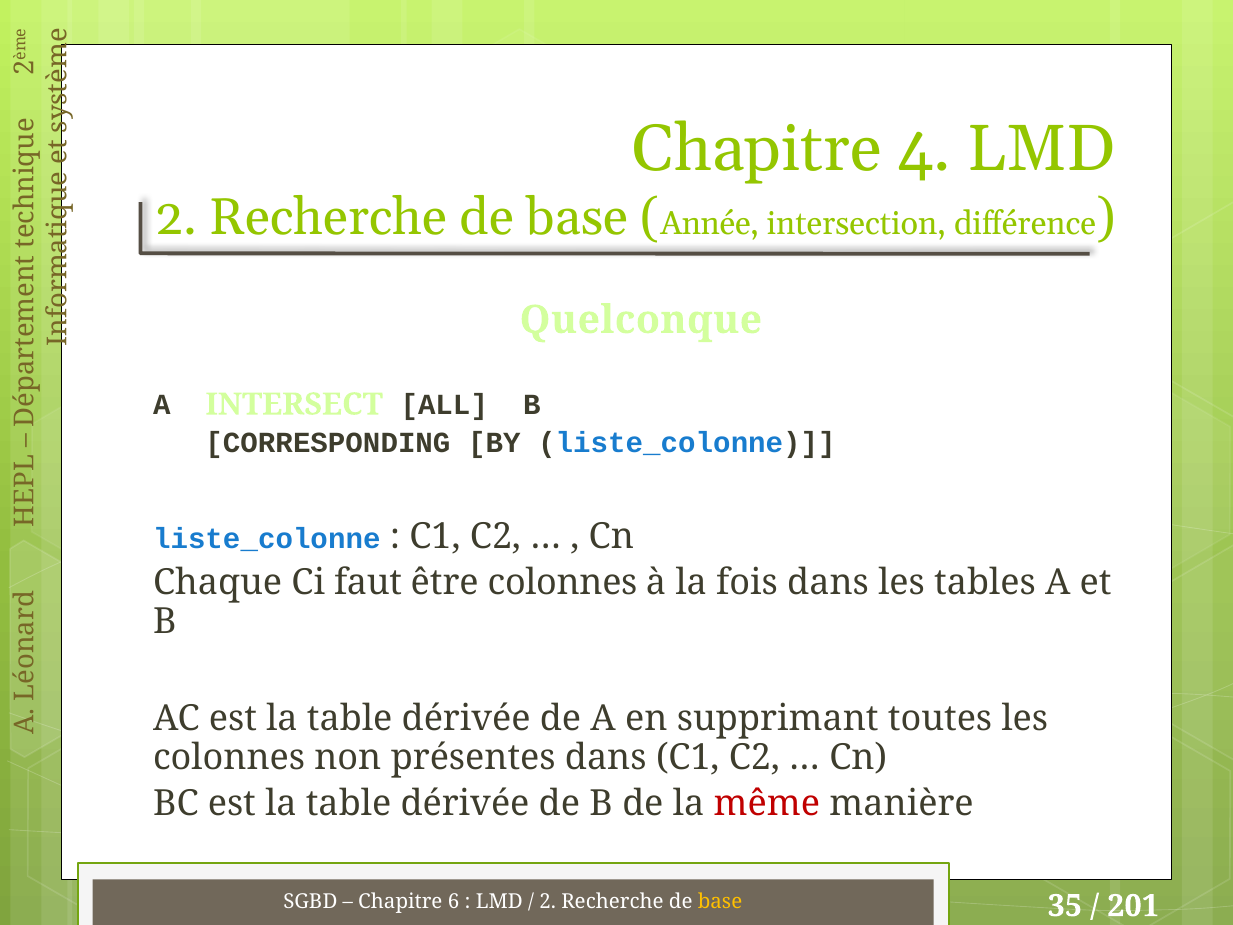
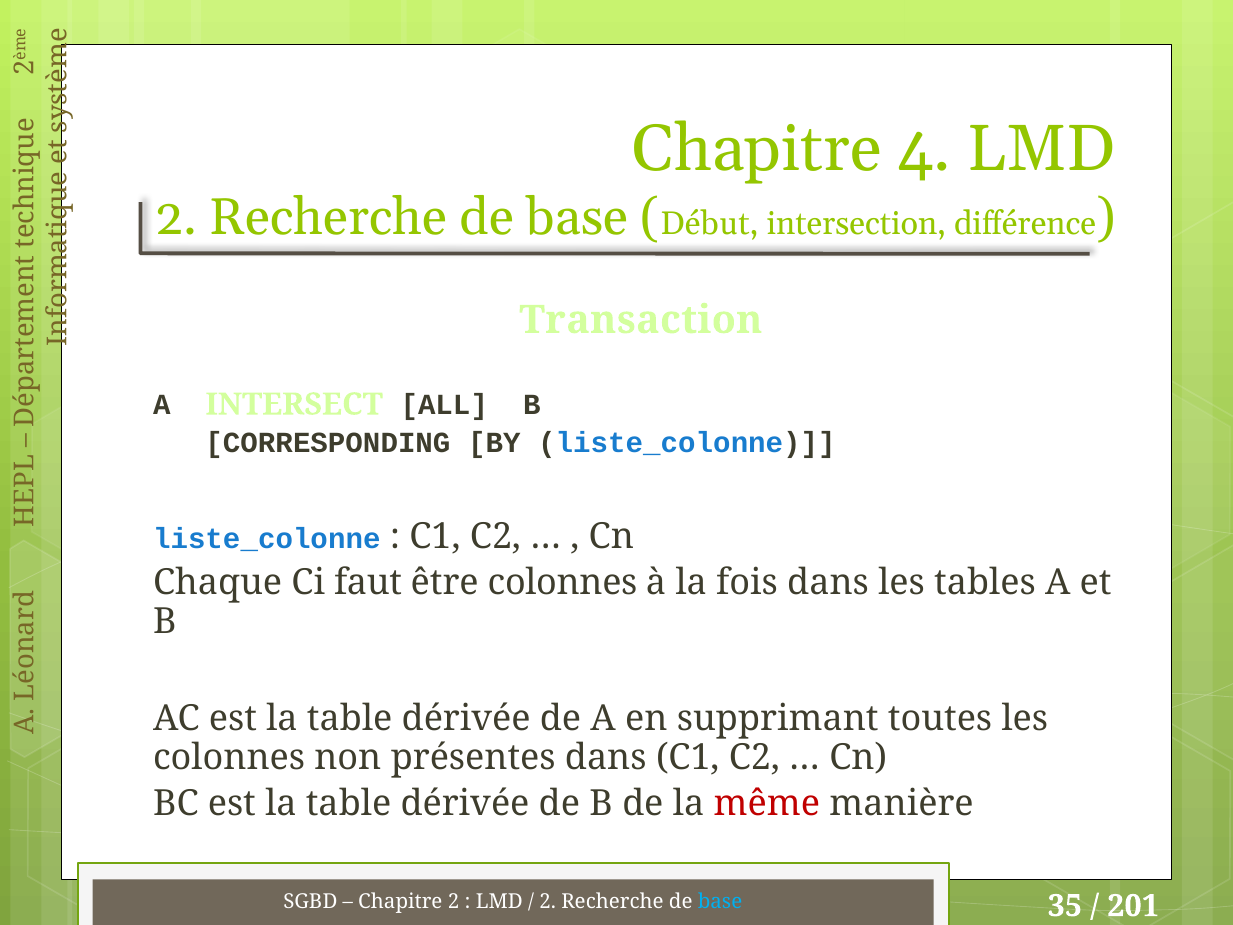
Année: Année -> Début
Quelconque: Quelconque -> Transaction
Chapitre 6: 6 -> 2
base at (720, 902) colour: yellow -> light blue
